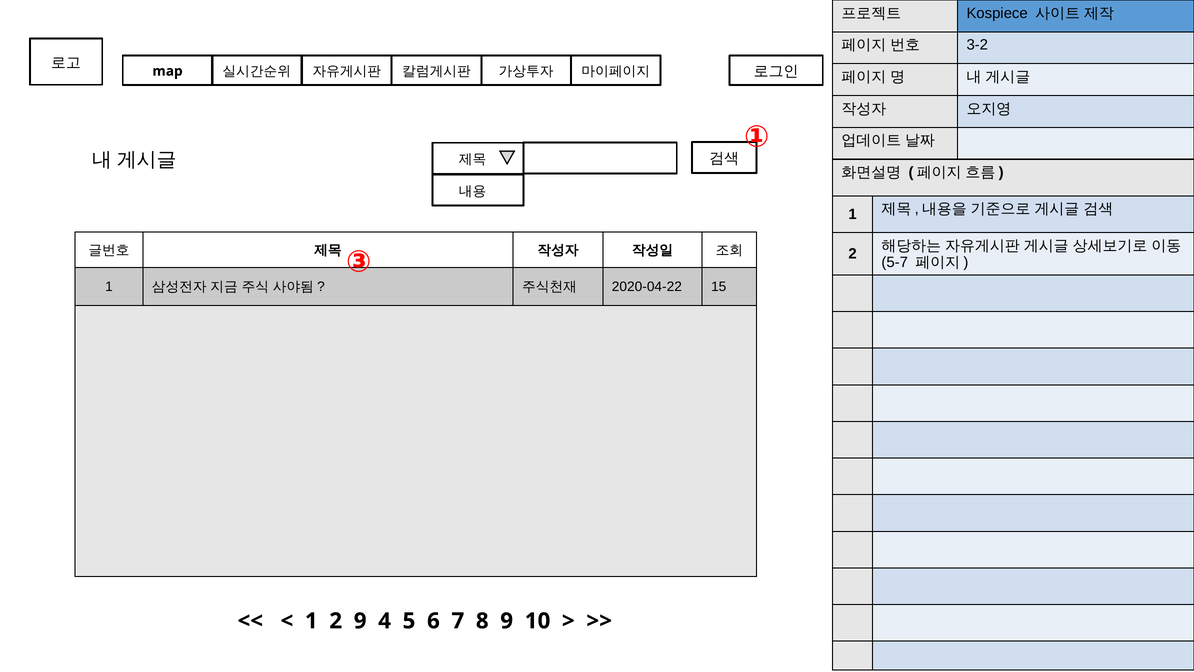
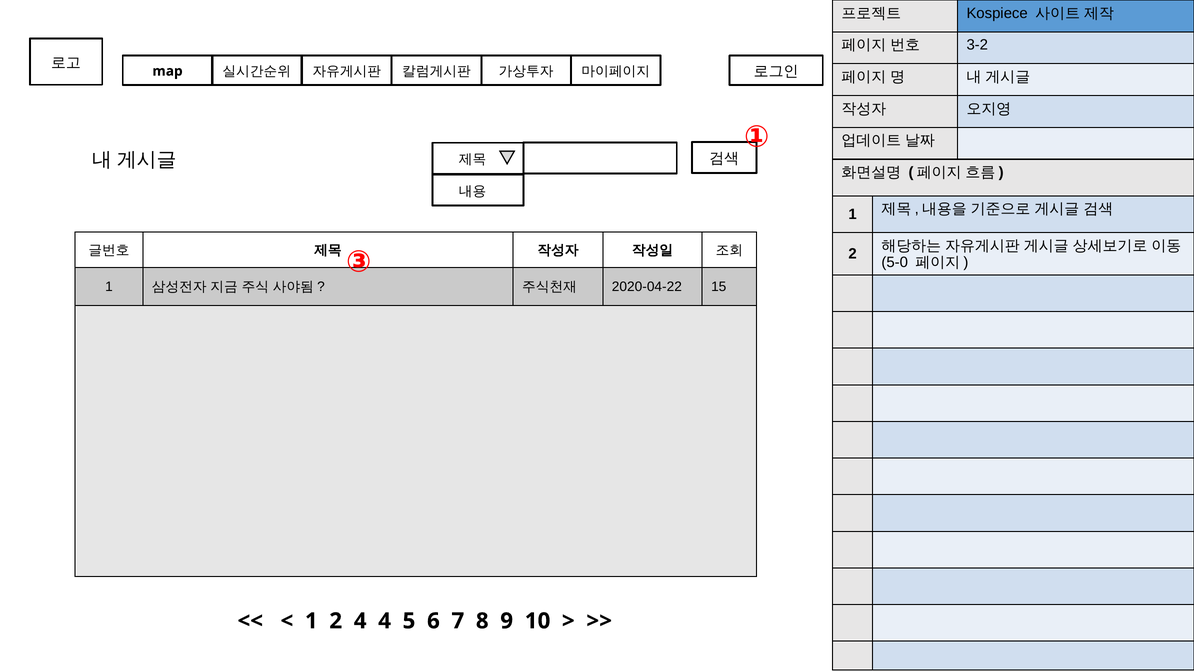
5-7: 5-7 -> 5-0
2 9: 9 -> 4
